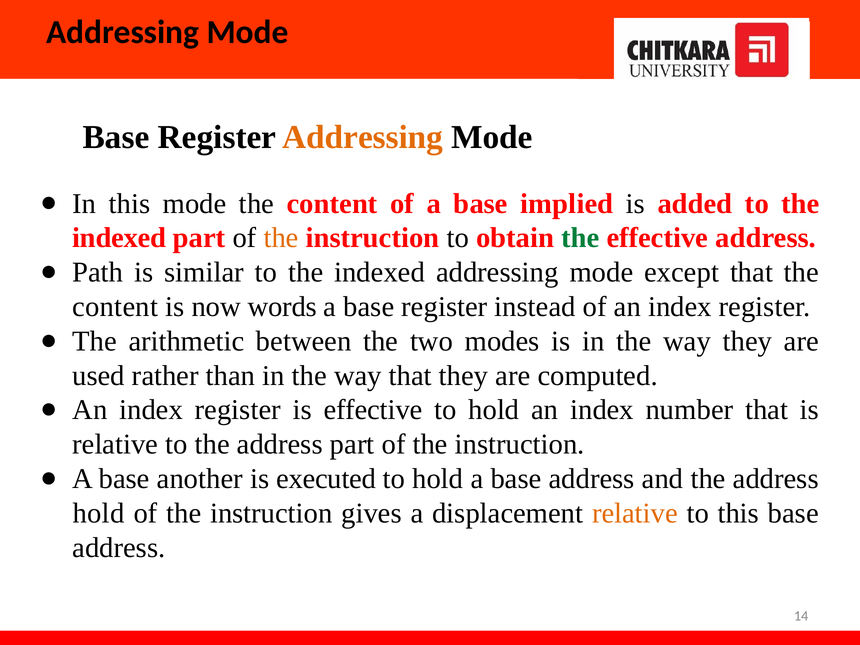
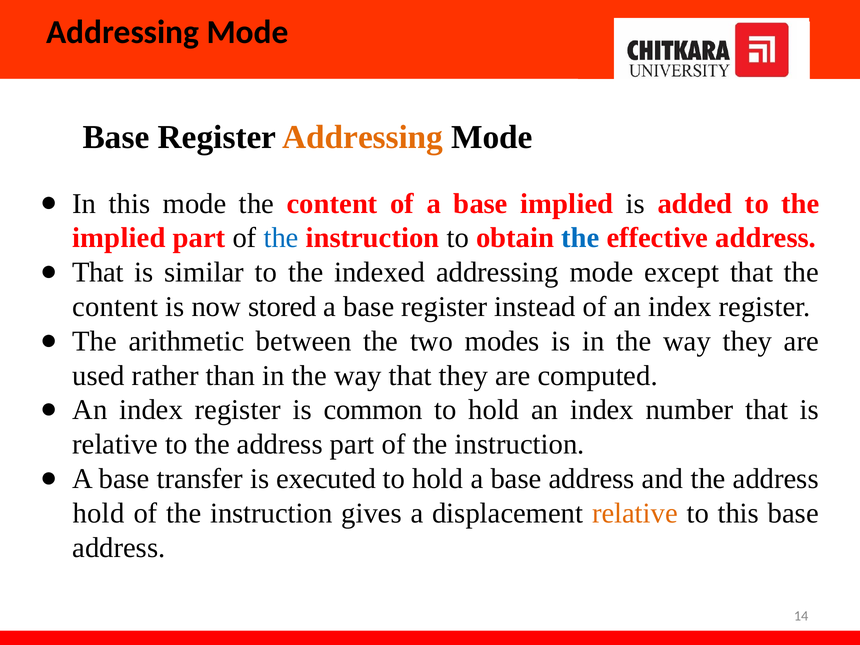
indexed at (119, 238): indexed -> implied
the at (281, 238) colour: orange -> blue
the at (580, 238) colour: green -> blue
Path at (98, 272): Path -> That
words: words -> stored
is effective: effective -> common
another: another -> transfer
